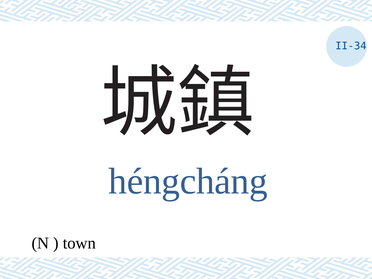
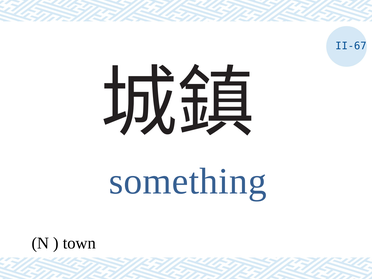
II-34: II-34 -> II-67
héngcháng: héngcháng -> something
